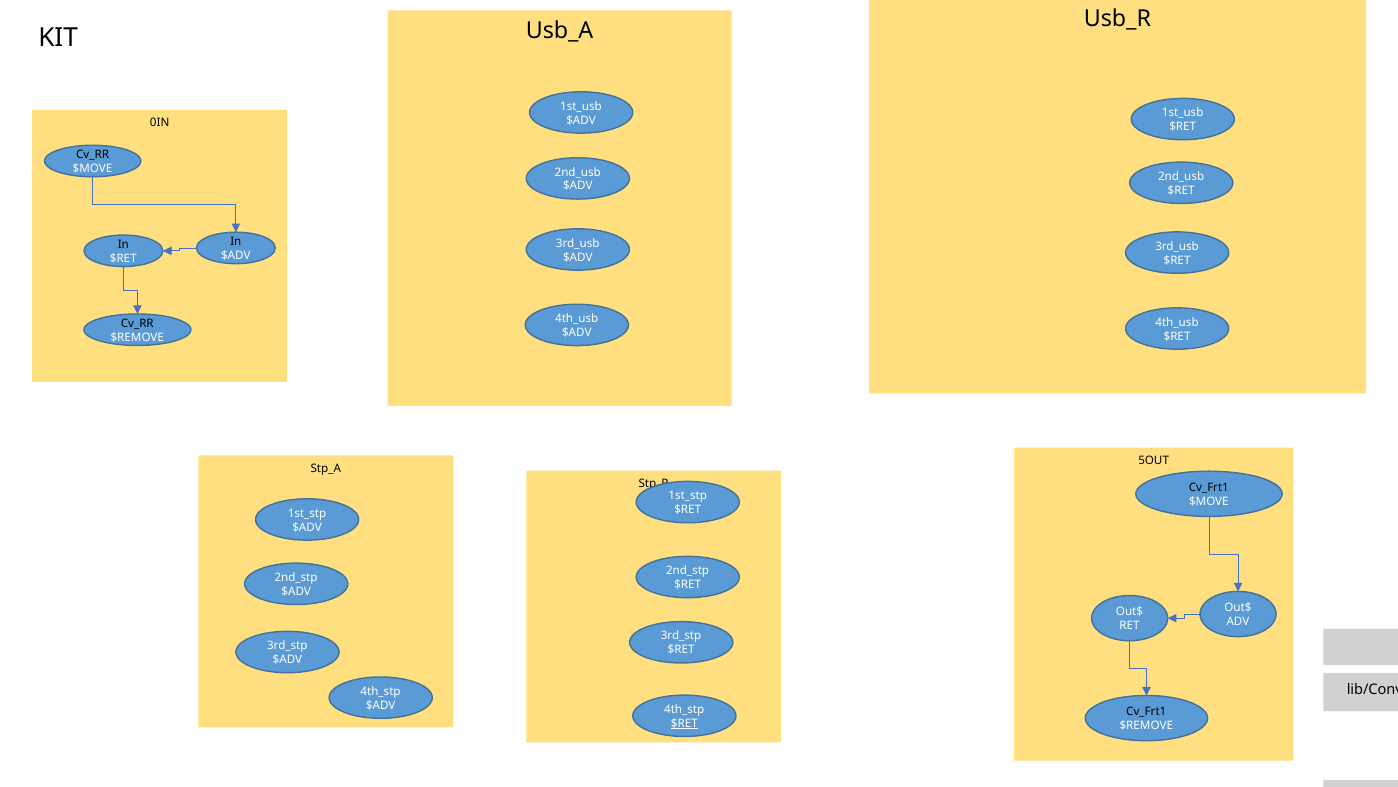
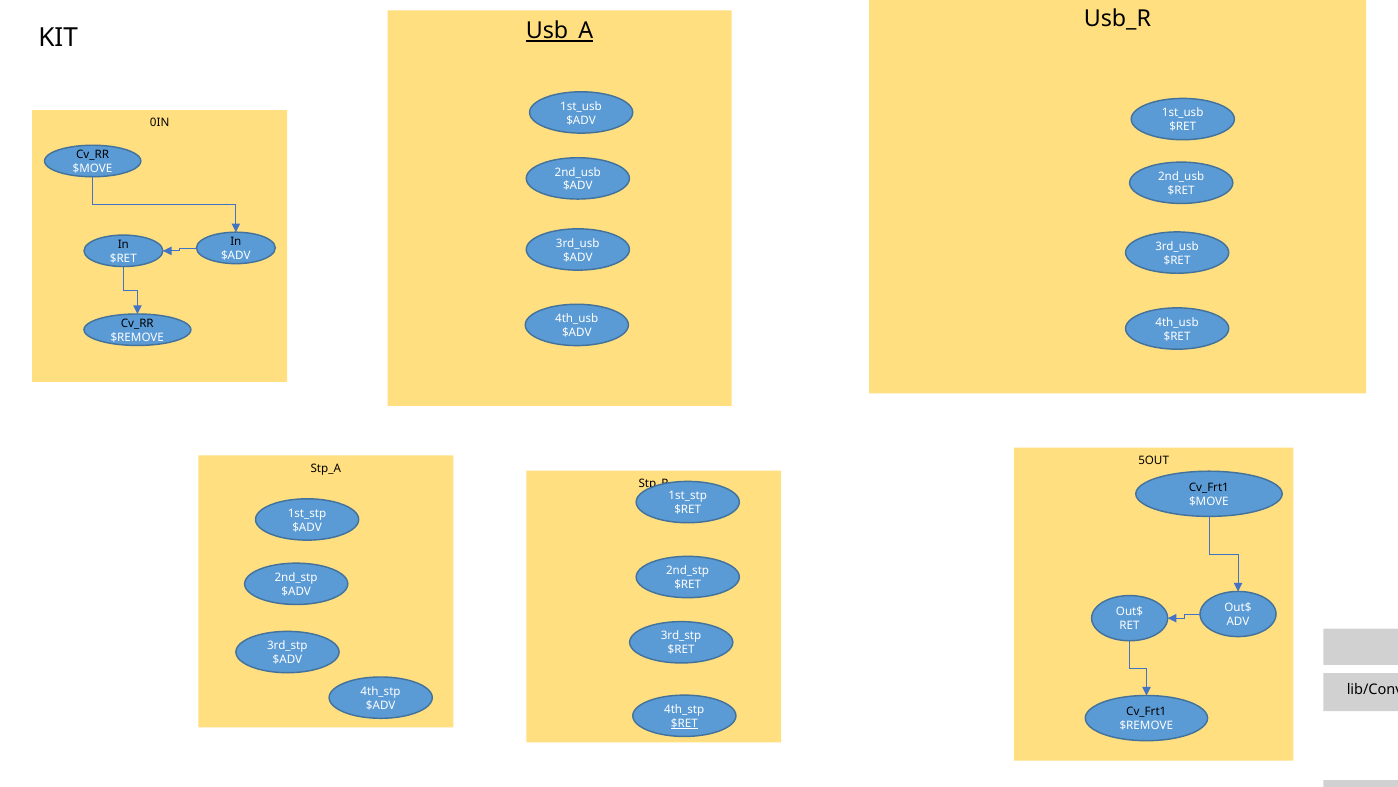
Usb_A underline: none -> present
